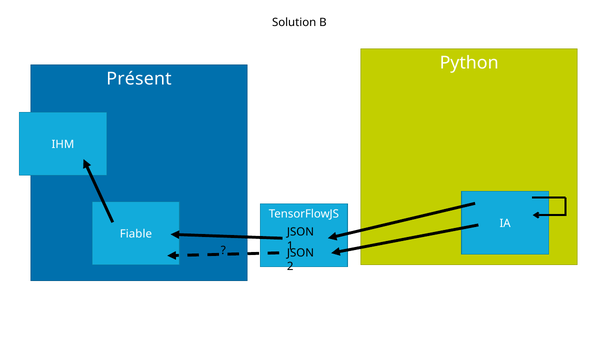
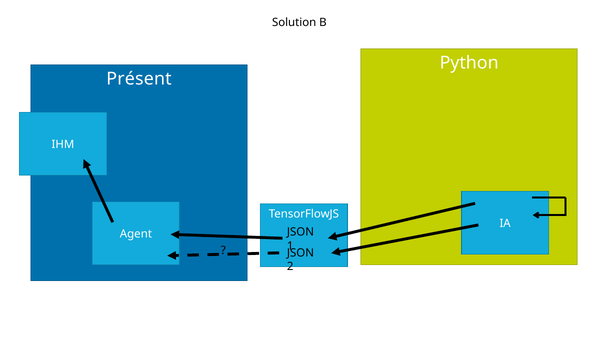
Fiable: Fiable -> Agent
